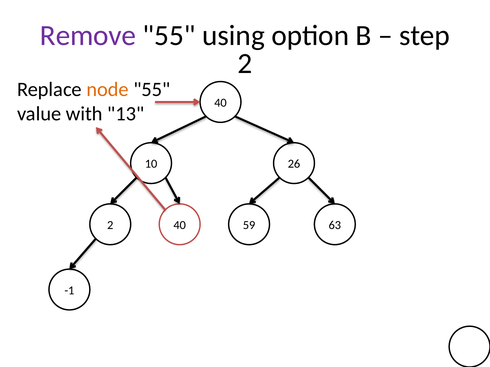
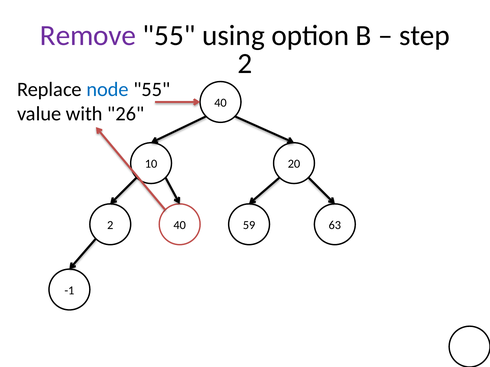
node colour: orange -> blue
13: 13 -> 26
26: 26 -> 20
